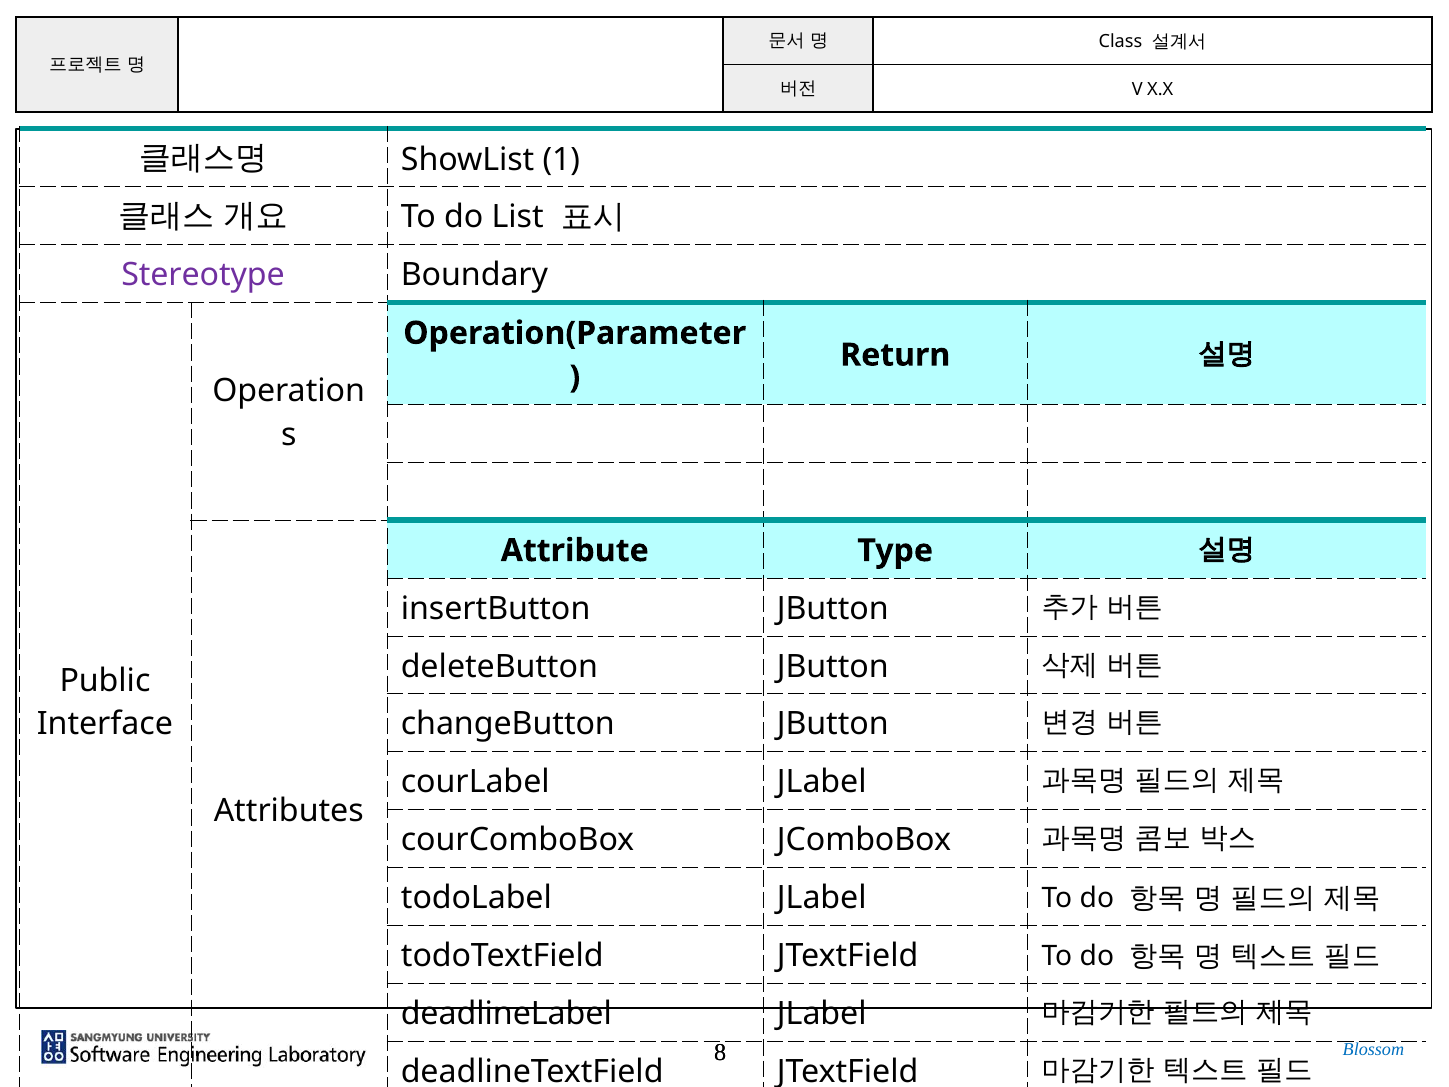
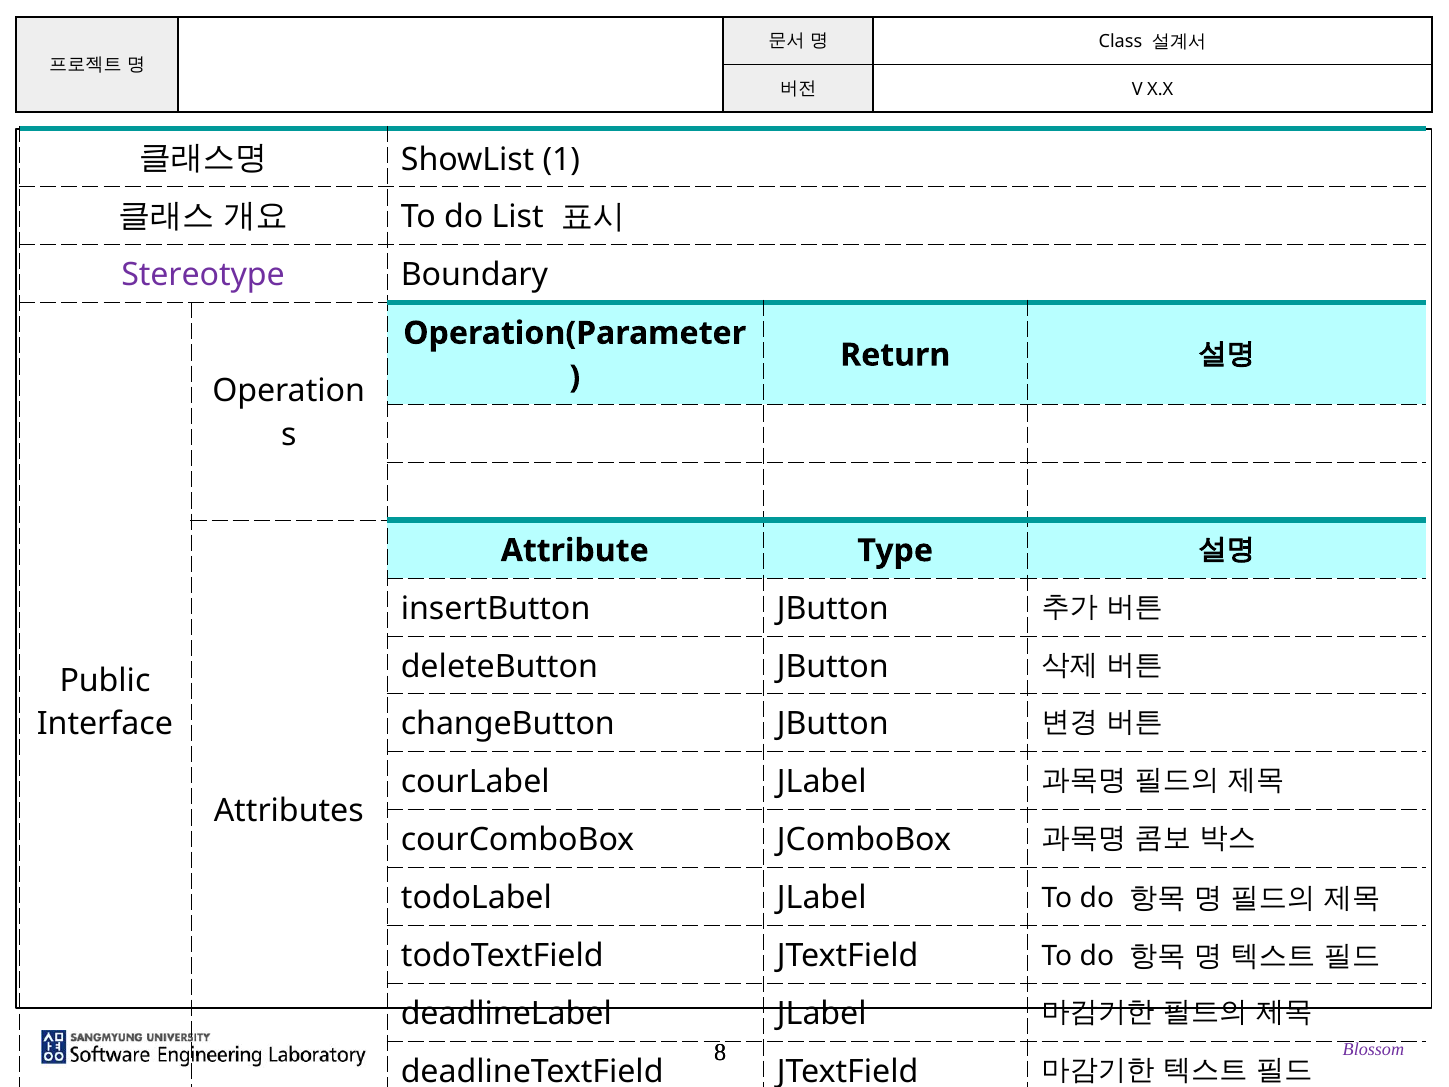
Blossom colour: blue -> purple
